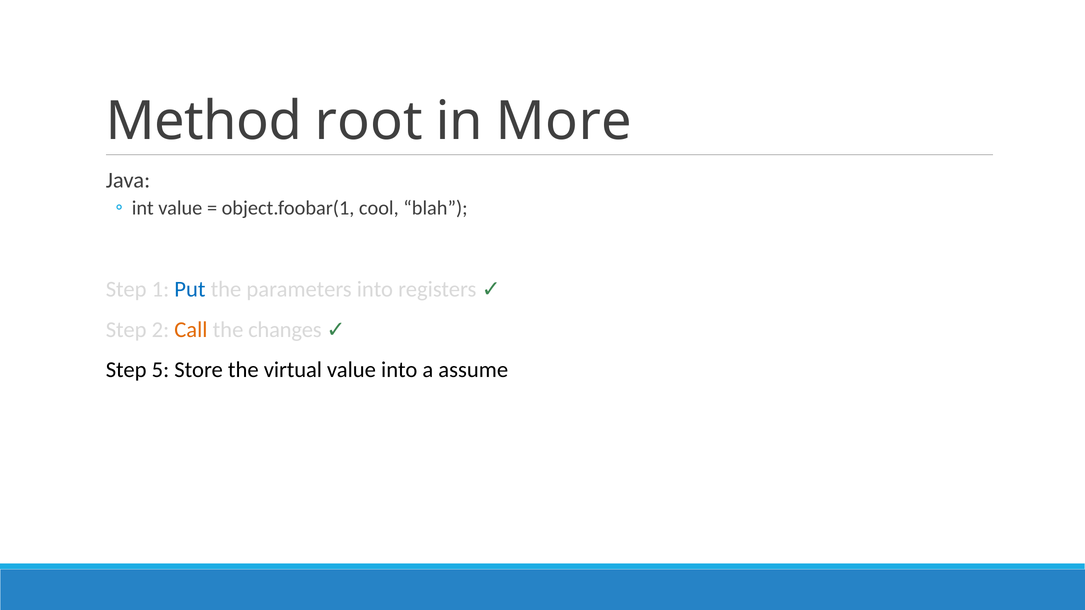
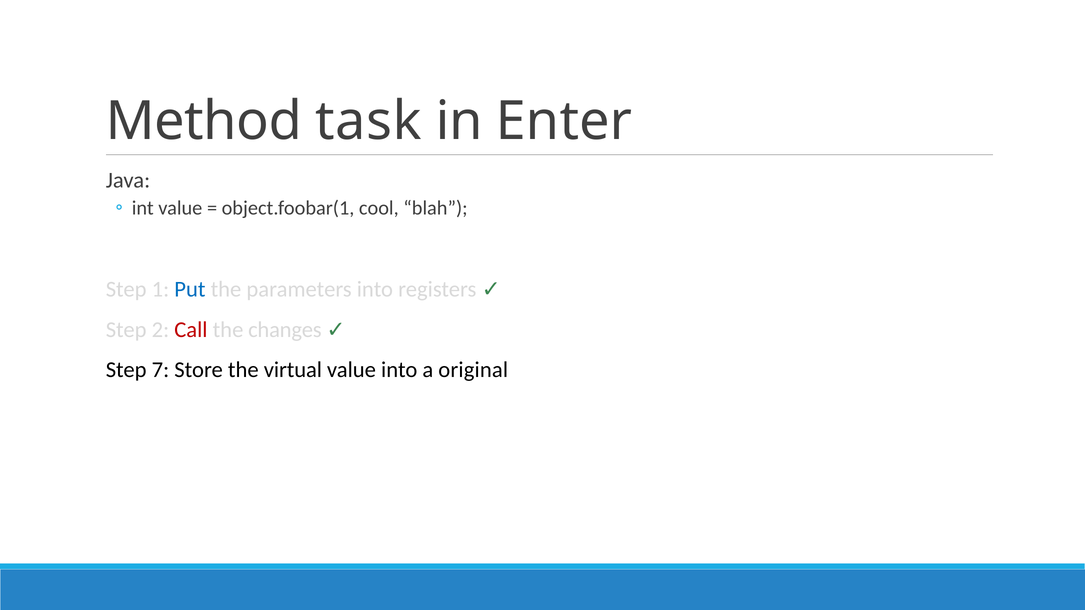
root: root -> task
More: More -> Enter
Call colour: orange -> red
5: 5 -> 7
assume: assume -> original
